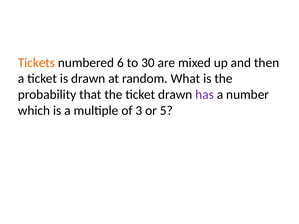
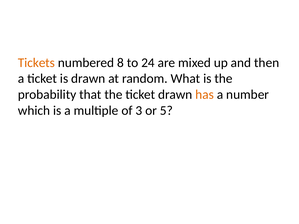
6: 6 -> 8
30: 30 -> 24
has colour: purple -> orange
